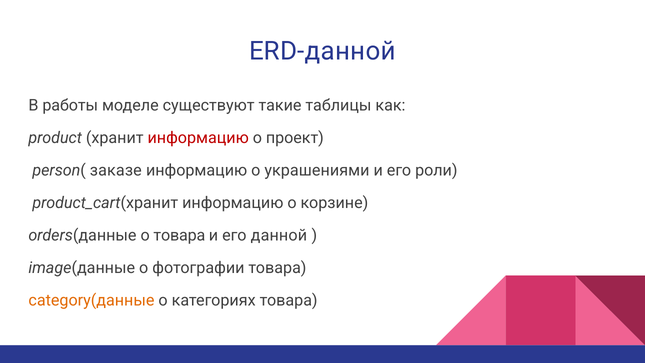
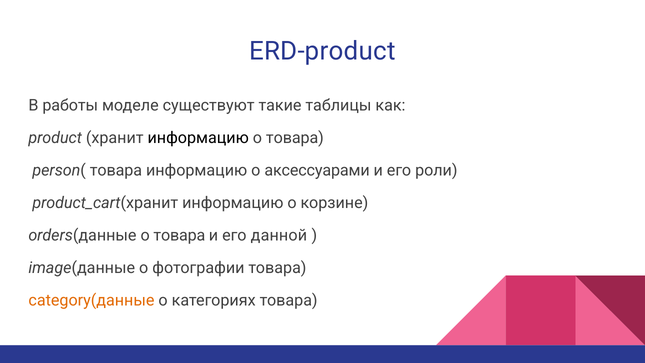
ERD-данной: ERD-данной -> ERD-product
информацию at (198, 138) colour: red -> black
проект at (295, 138): проект -> товара
person( заказе: заказе -> товара
украшениями: украшениями -> аксессуарами
